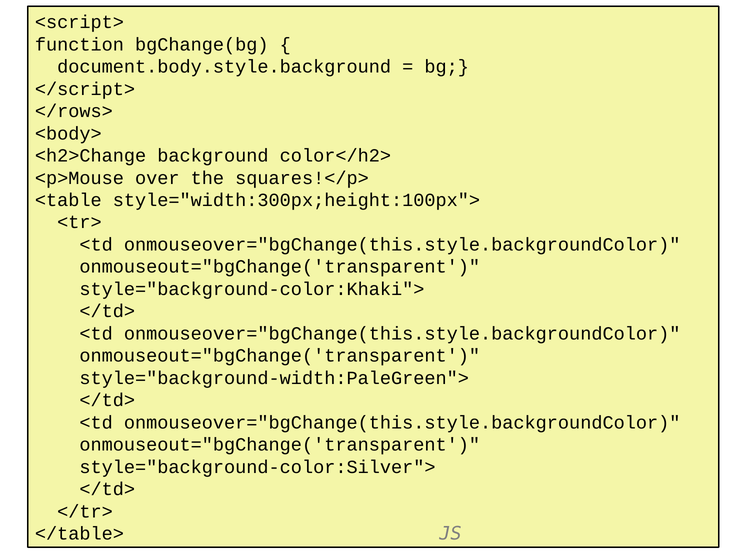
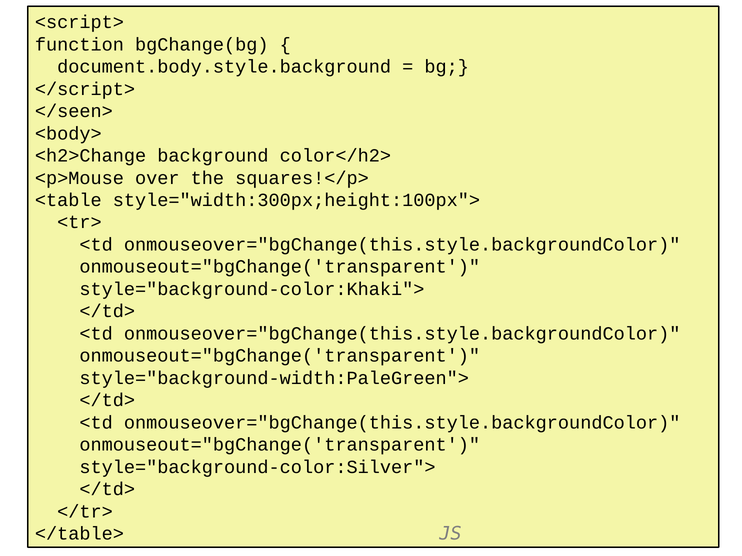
</rows>: </rows> -> </seen>
